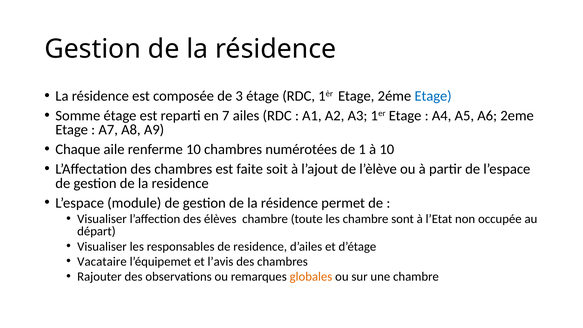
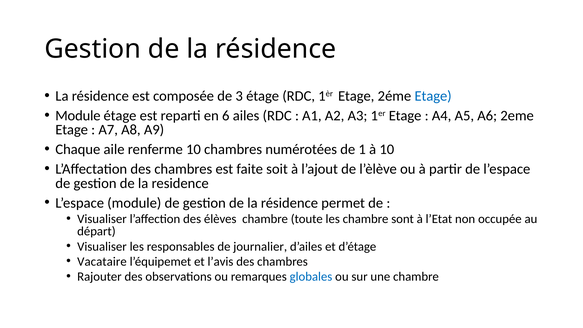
Somme at (78, 116): Somme -> Module
7: 7 -> 6
de residence: residence -> journalier
globales colour: orange -> blue
